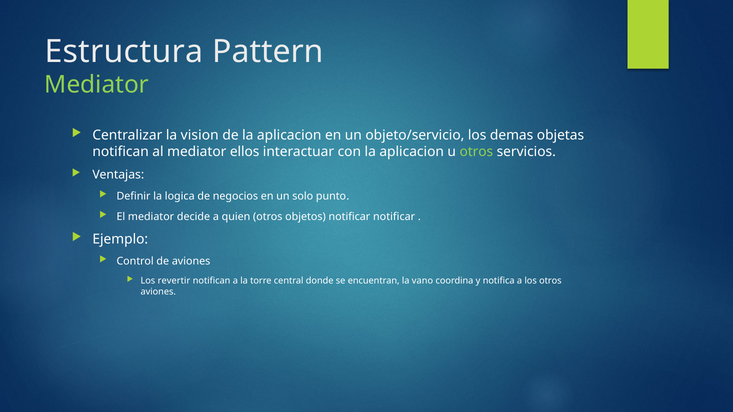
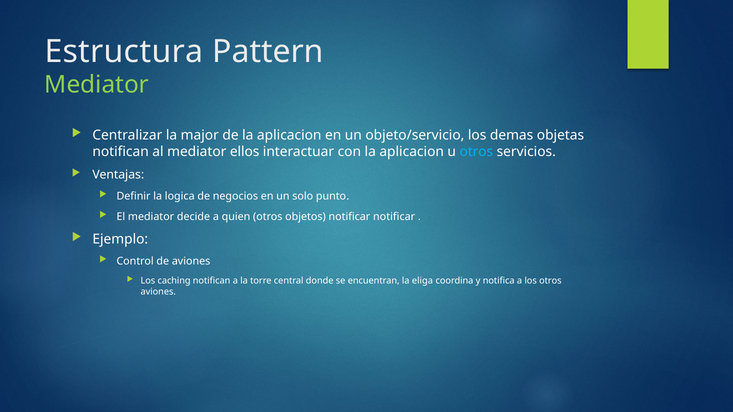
vision: vision -> major
otros at (476, 152) colour: light green -> light blue
revertir: revertir -> caching
vano: vano -> eliga
